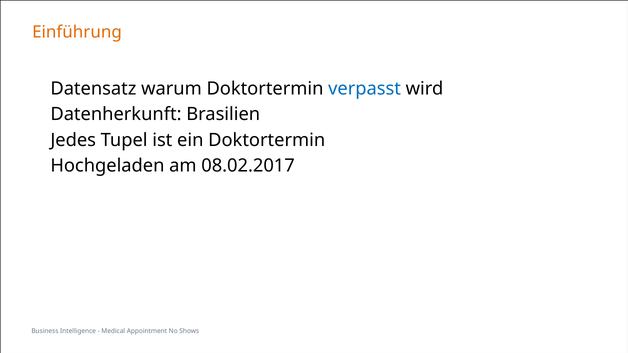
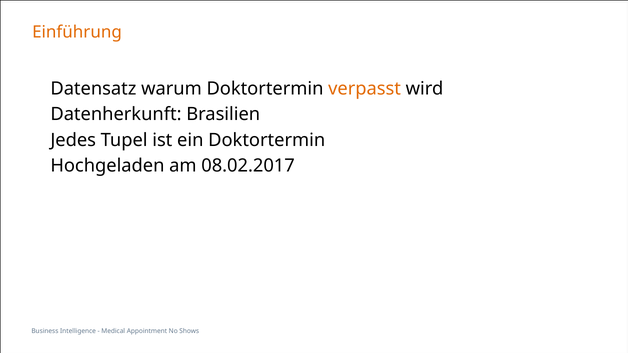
verpasst colour: blue -> orange
